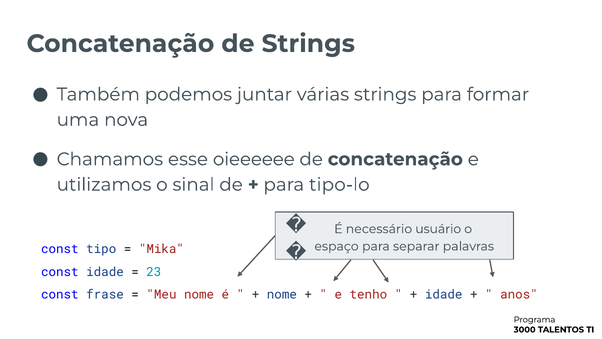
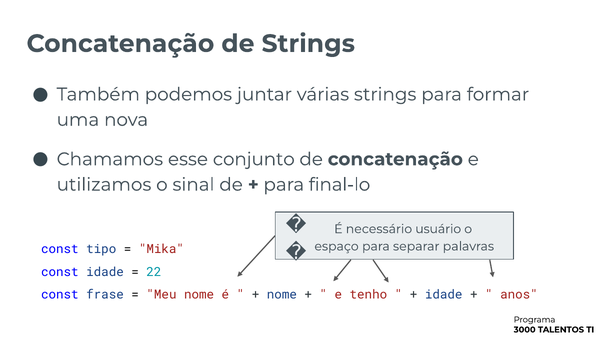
oieeeeee: oieeeeee -> conjunto
tipo-lo: tipo-lo -> final-lo
23: 23 -> 22
